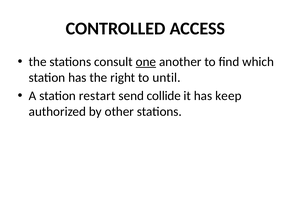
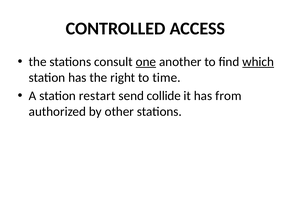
which underline: none -> present
until: until -> time
keep: keep -> from
